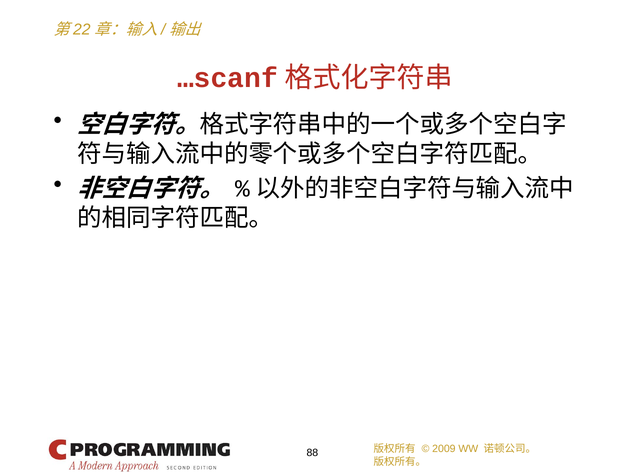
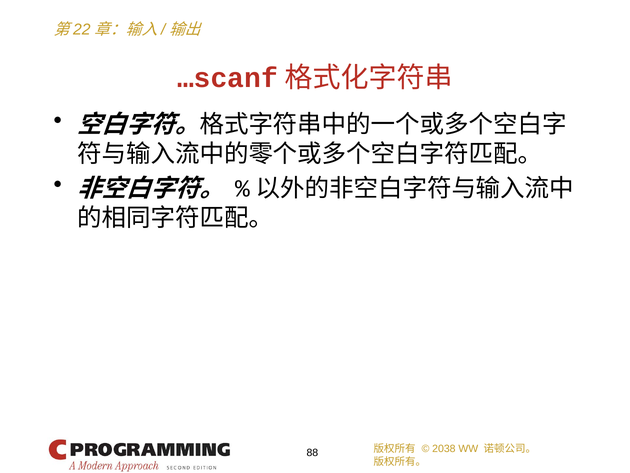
2009: 2009 -> 2038
